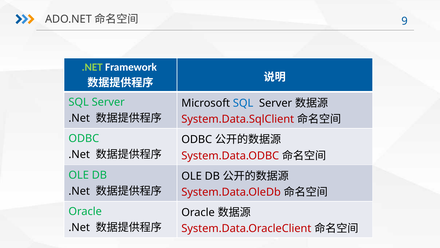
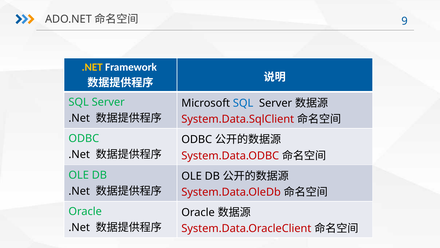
.NET at (92, 67) colour: light green -> yellow
